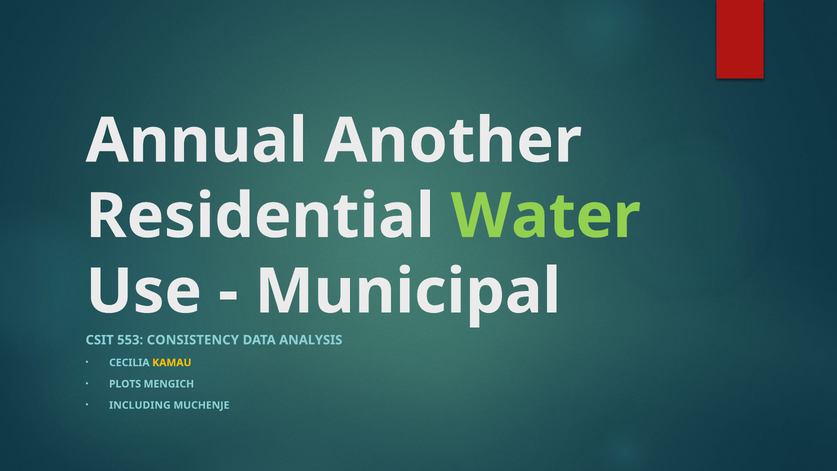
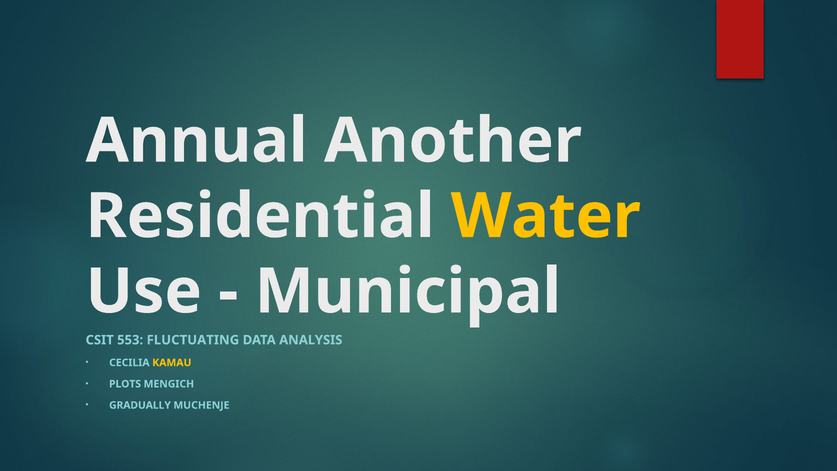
Water colour: light green -> yellow
CONSISTENCY: CONSISTENCY -> FLUCTUATING
INCLUDING: INCLUDING -> GRADUALLY
